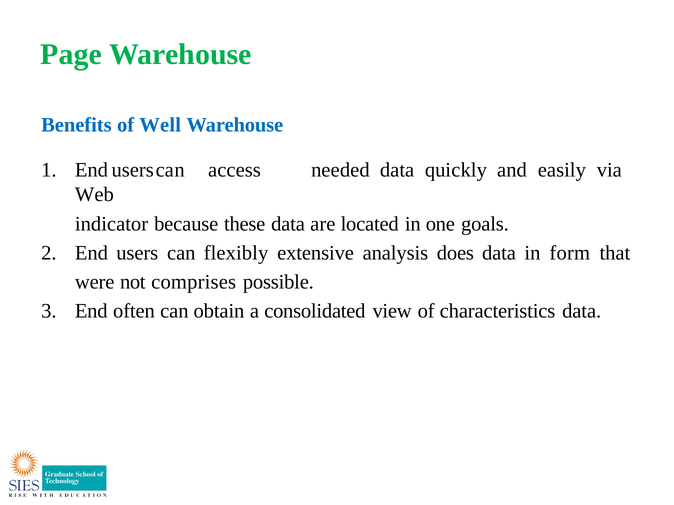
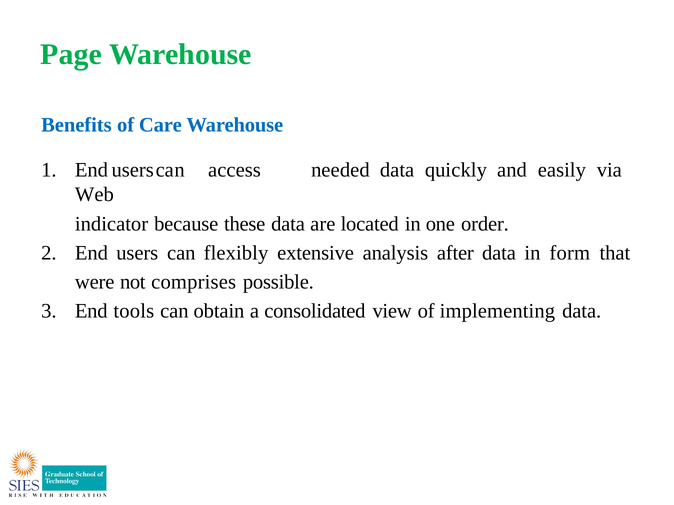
Well: Well -> Care
goals: goals -> order
does: does -> after
often: often -> tools
characteristics: characteristics -> implementing
